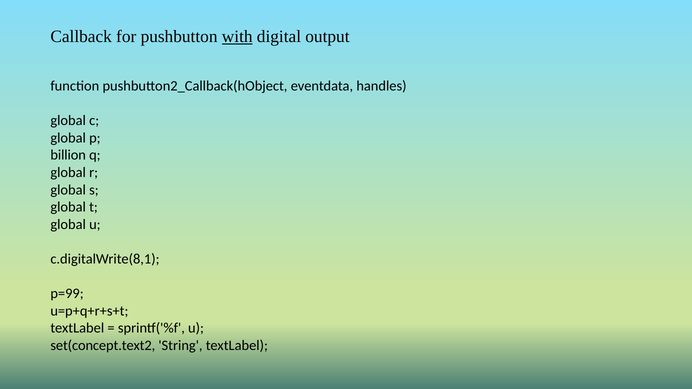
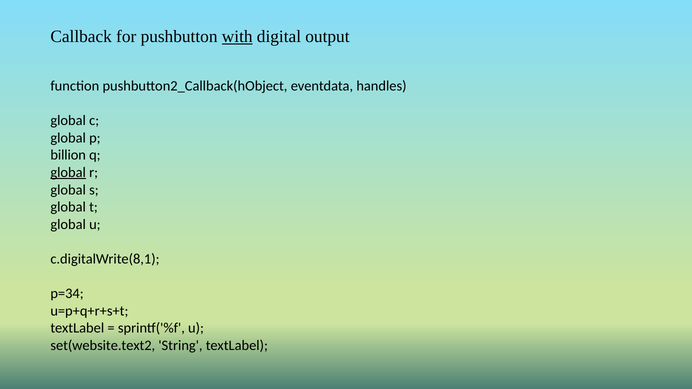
global at (68, 173) underline: none -> present
p=99: p=99 -> p=34
set(concept.text2: set(concept.text2 -> set(website.text2
